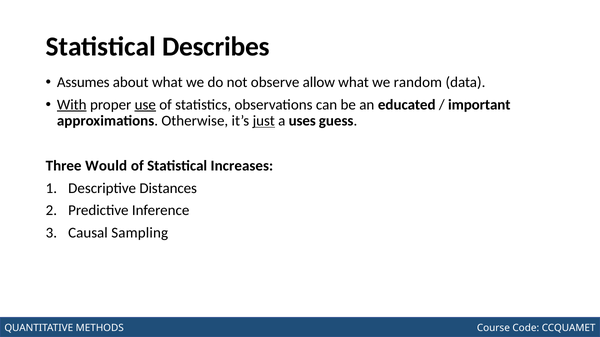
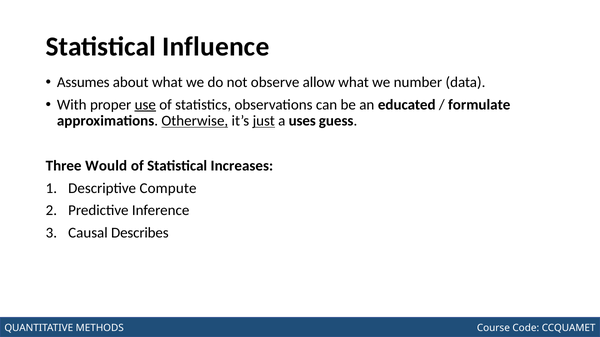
Describes: Describes -> Influence
random: random -> number
With underline: present -> none
important: important -> formulate
Otherwise underline: none -> present
Distances: Distances -> Compute
Sampling: Sampling -> Describes
